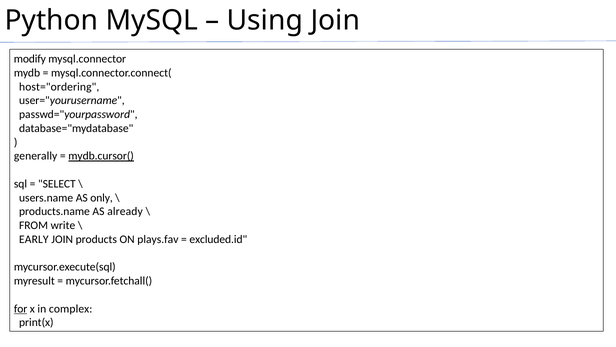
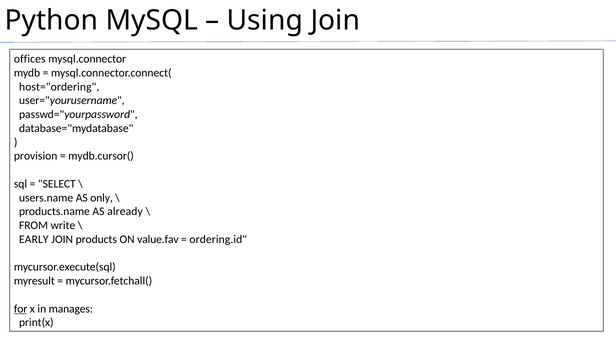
modify: modify -> offices
generally: generally -> provision
mydb.cursor( underline: present -> none
plays.fav: plays.fav -> value.fav
excluded.id: excluded.id -> ordering.id
complex: complex -> manages
